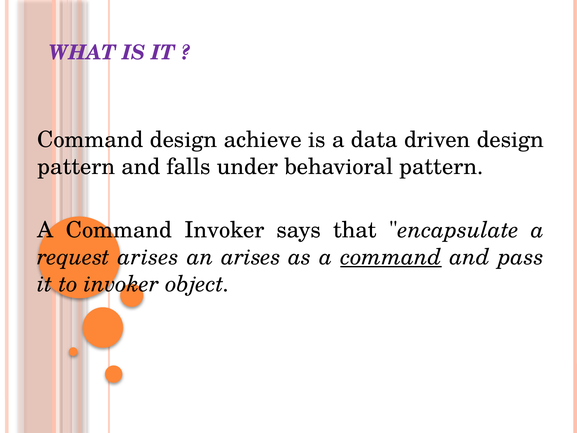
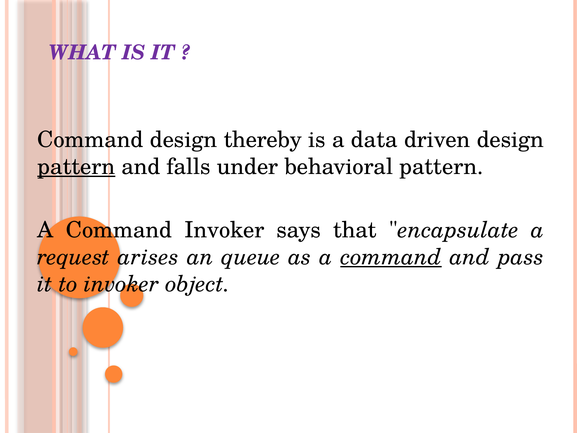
achieve: achieve -> thereby
pattern at (76, 167) underline: none -> present
an arises: arises -> queue
